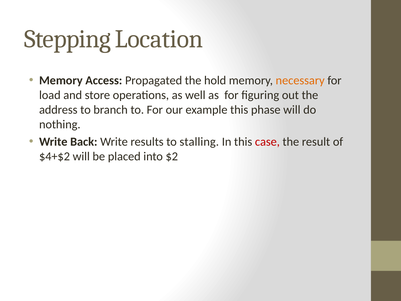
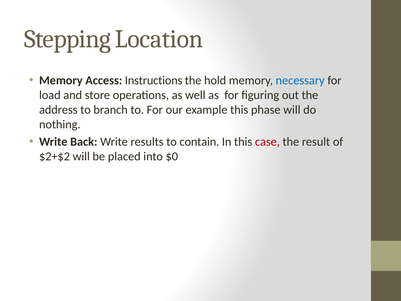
Propagated: Propagated -> Instructions
necessary colour: orange -> blue
stalling: stalling -> contain
$4+$2: $4+$2 -> $2+$2
$2: $2 -> $0
